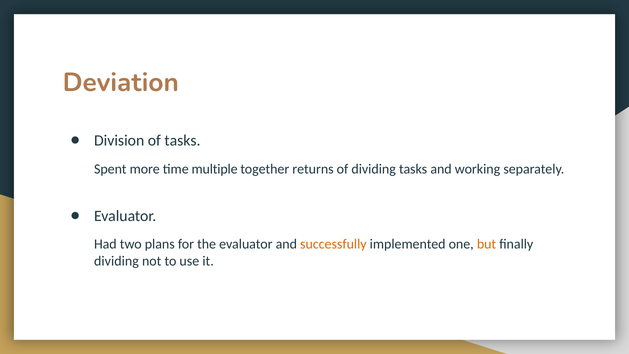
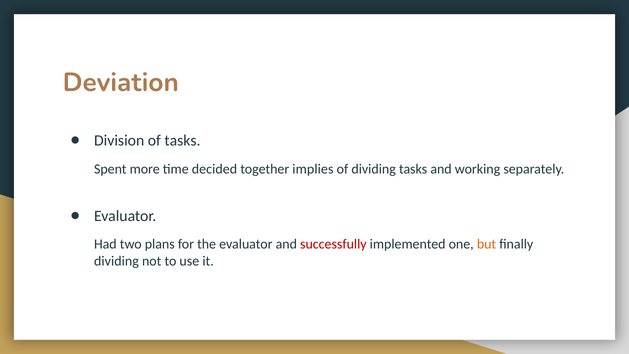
multiple: multiple -> decided
returns: returns -> implies
successfully colour: orange -> red
